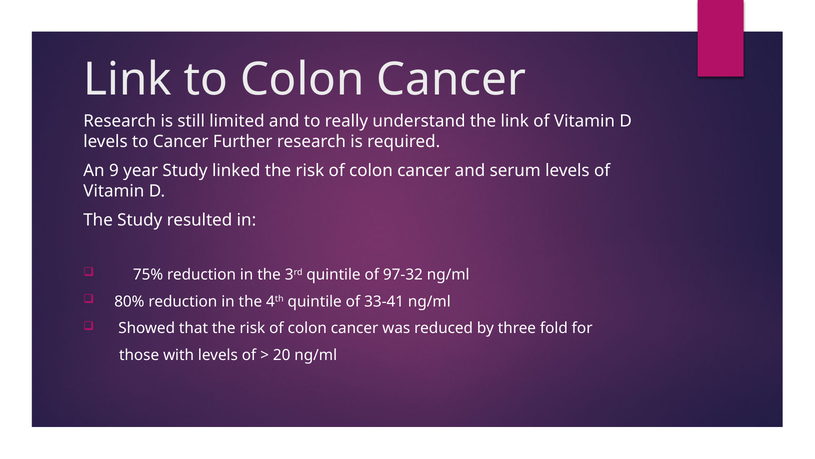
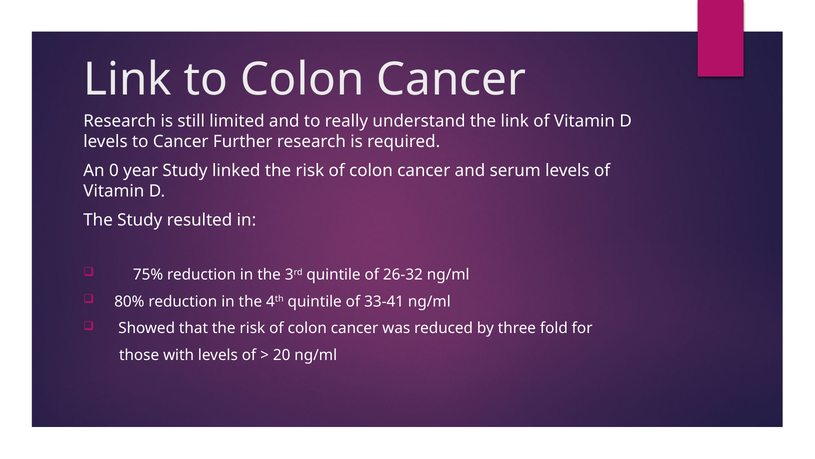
9: 9 -> 0
97-32: 97-32 -> 26-32
